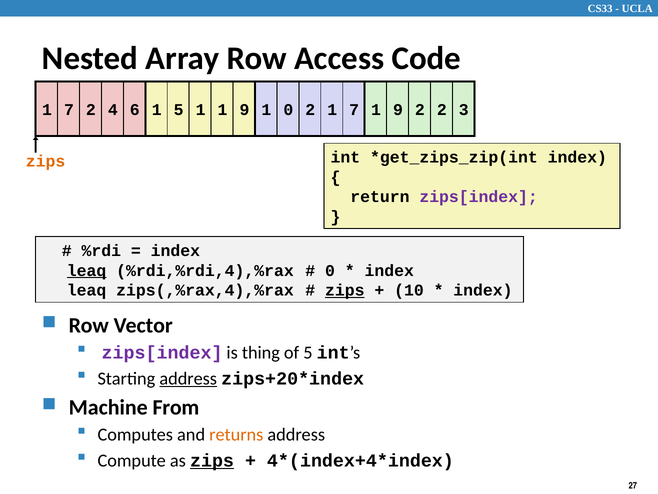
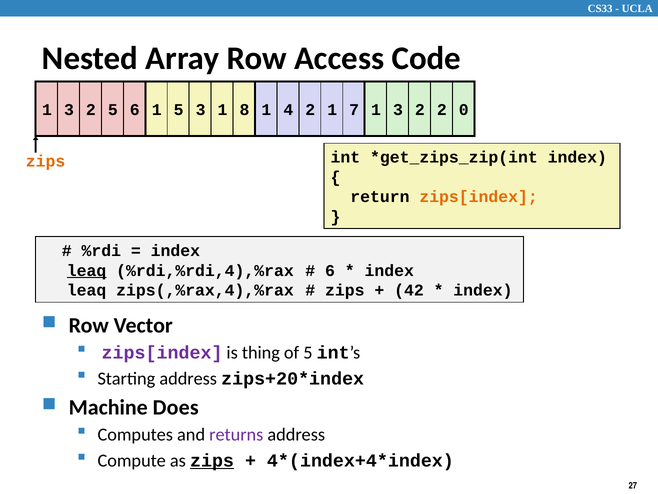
7 at (69, 110): 7 -> 3
2 4: 4 -> 5
5 1: 1 -> 3
9 at (244, 110): 9 -> 8
1 0: 0 -> 4
7 1 9: 9 -> 3
3: 3 -> 0
zips[index at (479, 197) colour: purple -> orange
0 at (330, 270): 0 -> 6
zips at (345, 290) underline: present -> none
10: 10 -> 42
address at (188, 378) underline: present -> none
From: From -> Does
returns colour: orange -> purple
